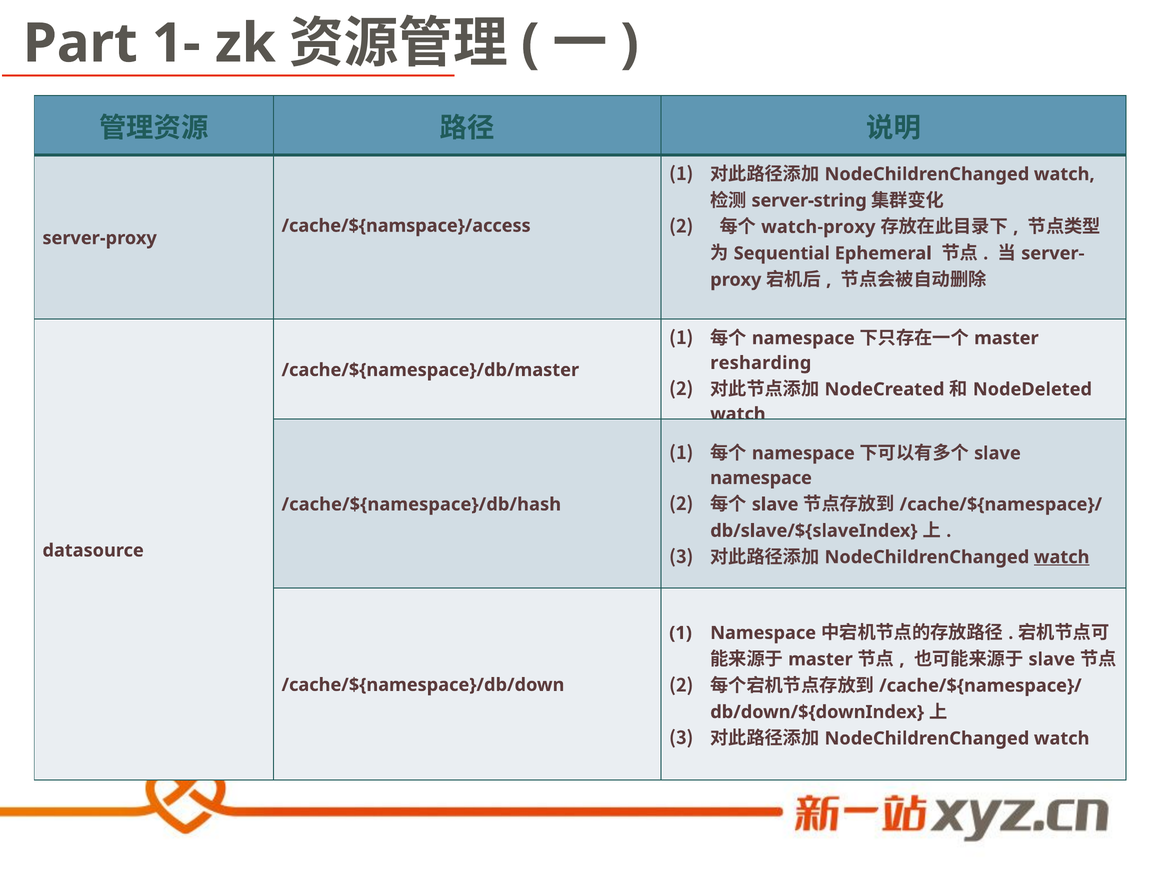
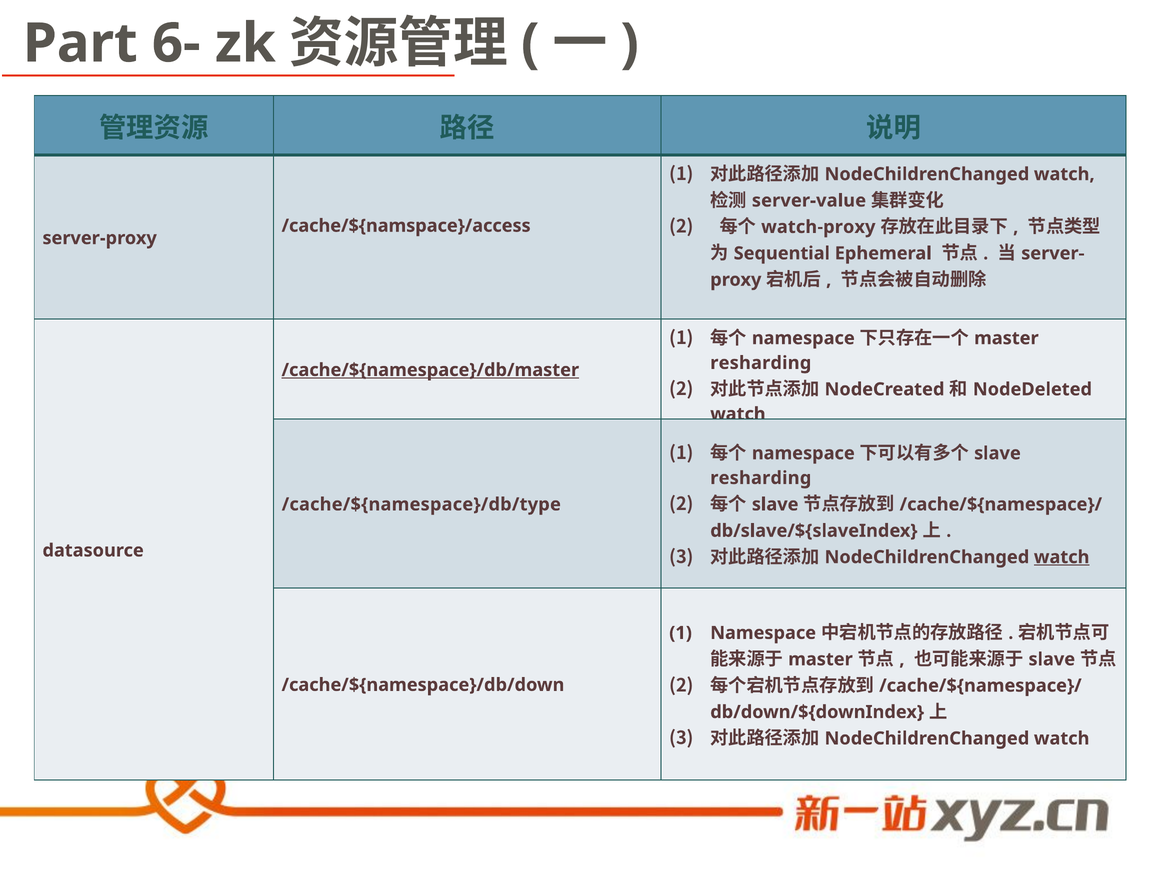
1-: 1- -> 6-
server-string: server-string -> server-value
/cache/${namespace}/db/master underline: none -> present
namespace at (761, 478): namespace -> resharding
/cache/${namespace}/db/hash: /cache/${namespace}/db/hash -> /cache/${namespace}/db/type
